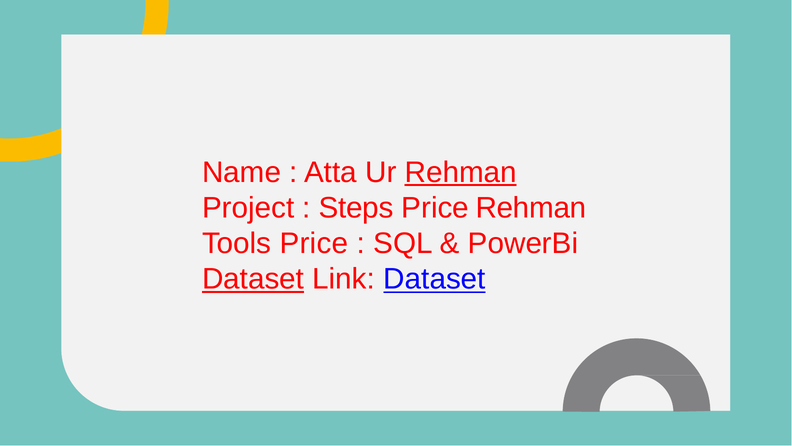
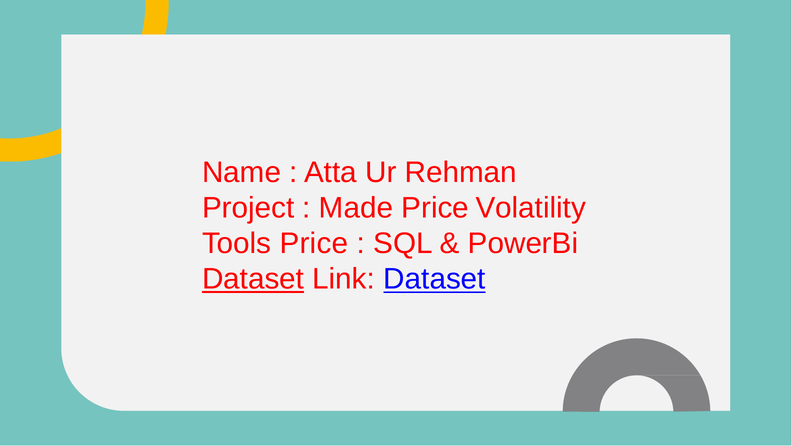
Rehman at (461, 172) underline: present -> none
Steps: Steps -> Made
Price Rehman: Rehman -> Volatility
